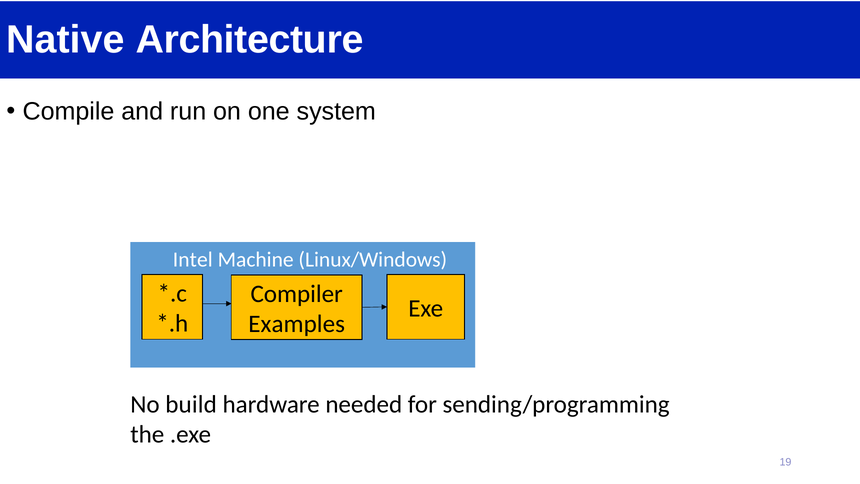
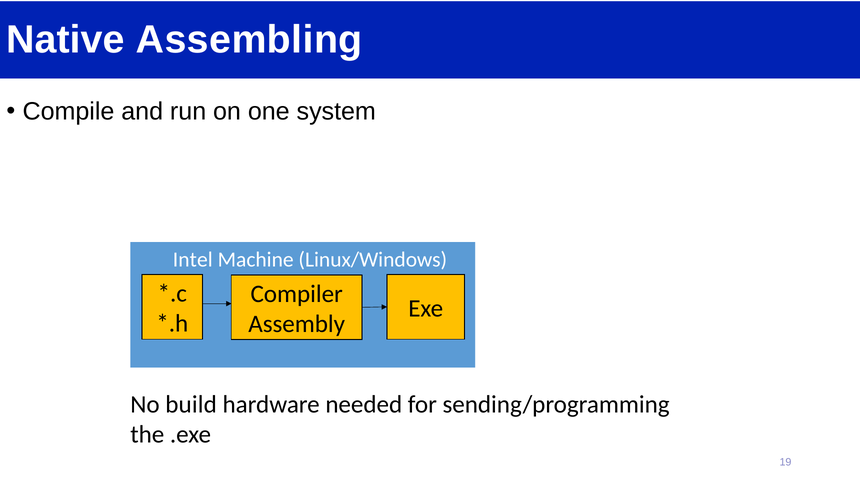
Architecture: Architecture -> Assembling
Examples: Examples -> Assembly
